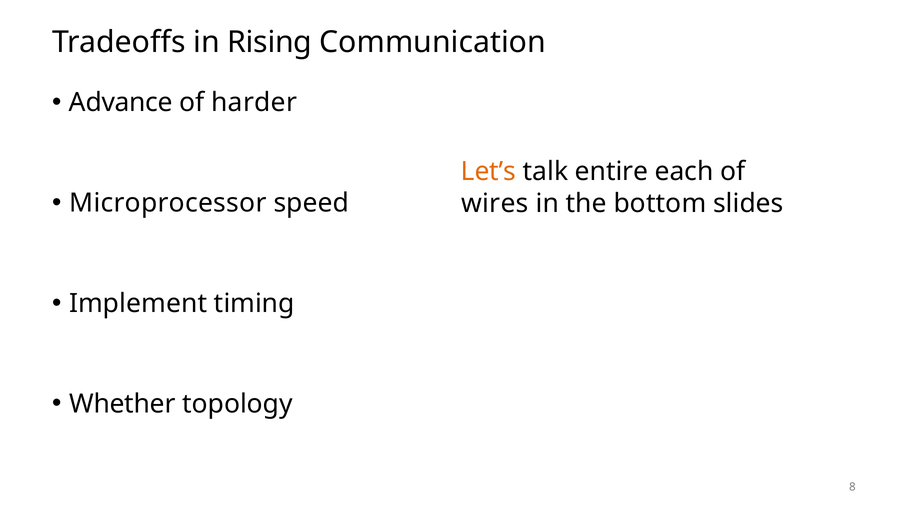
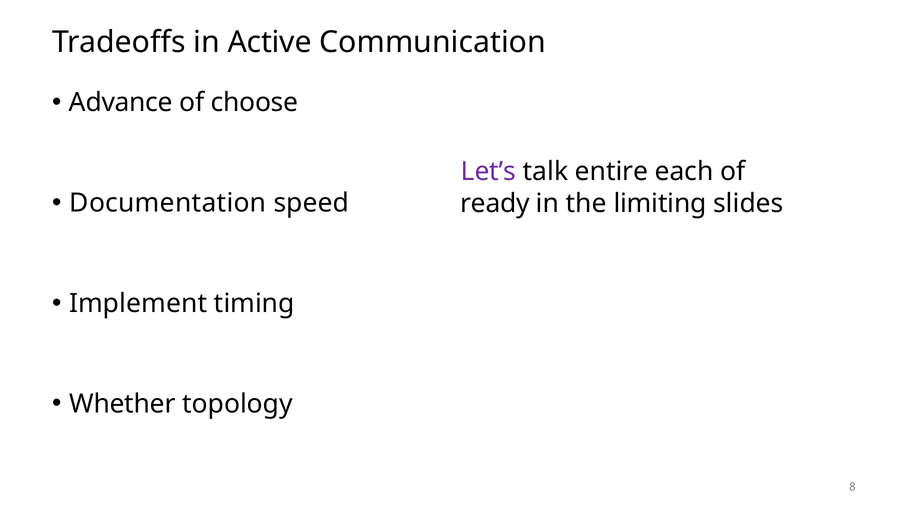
Rising: Rising -> Active
harder: harder -> choose
Let’s colour: orange -> purple
Microprocessor: Microprocessor -> Documentation
wires: wires -> ready
bottom: bottom -> limiting
